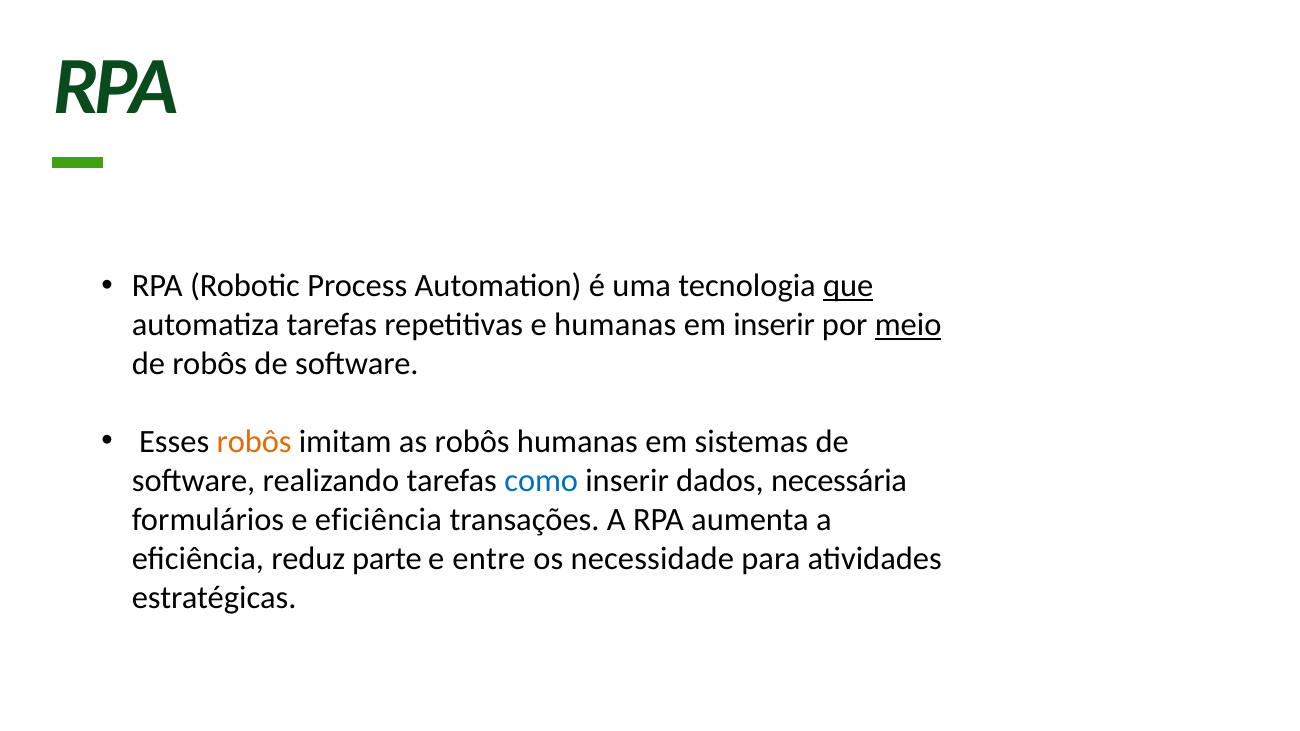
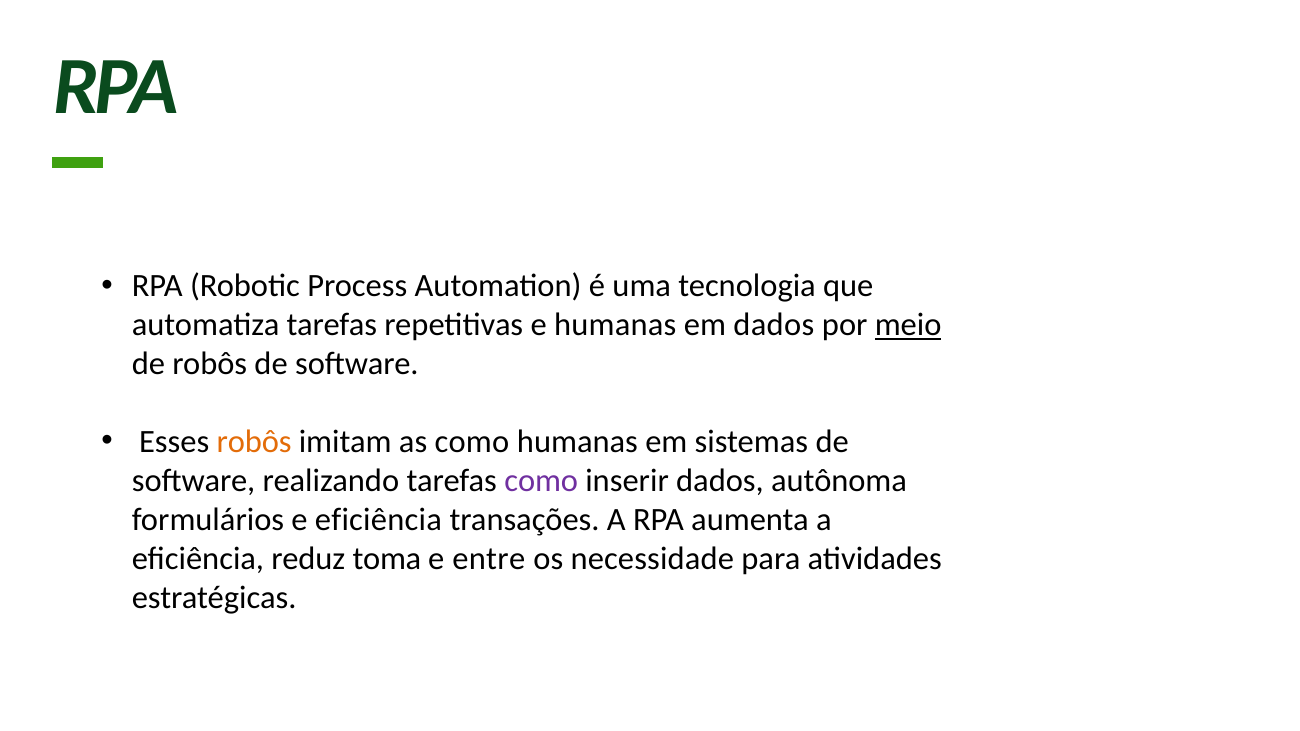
que underline: present -> none
em inserir: inserir -> dados
as robôs: robôs -> como
como at (541, 481) colour: blue -> purple
necessária: necessária -> autônoma
parte: parte -> toma
